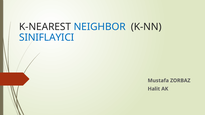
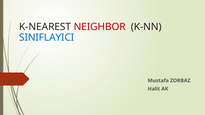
NEIGHBOR colour: blue -> red
